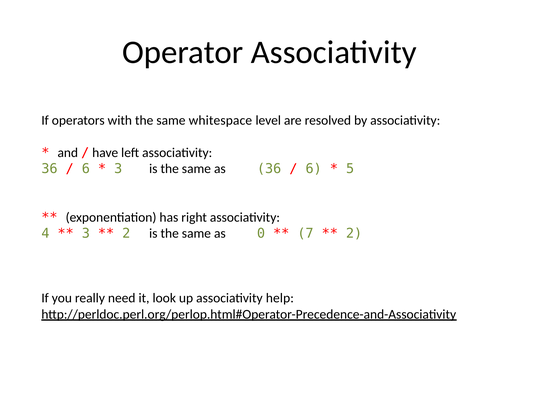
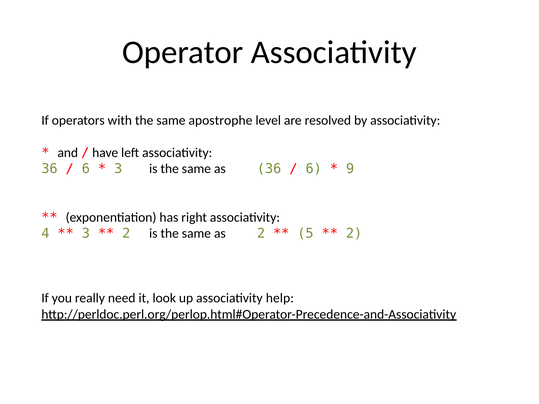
whitespace: whitespace -> apostrophe
5: 5 -> 9
as 0: 0 -> 2
7: 7 -> 5
